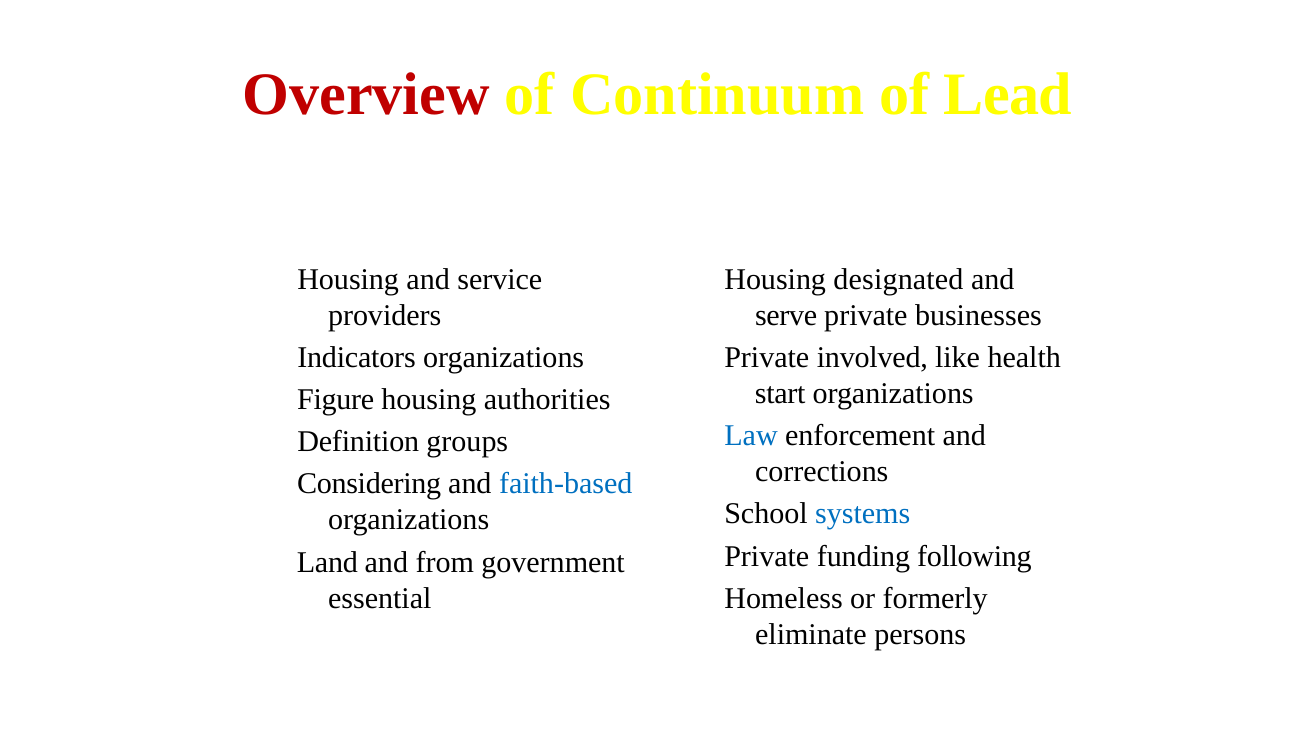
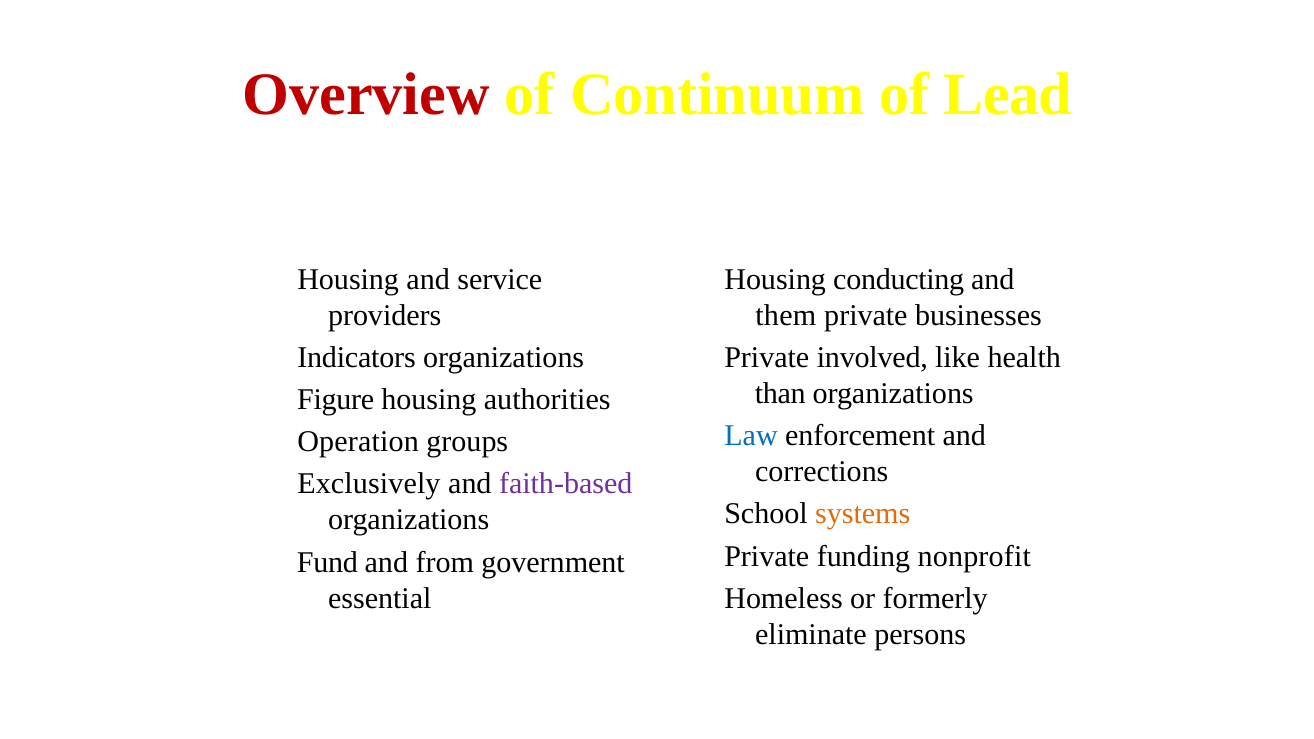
designated: designated -> conducting
serve: serve -> them
start: start -> than
Definition: Definition -> Operation
Considering: Considering -> Exclusively
faith-based colour: blue -> purple
systems colour: blue -> orange
following: following -> nonprofit
Land: Land -> Fund
